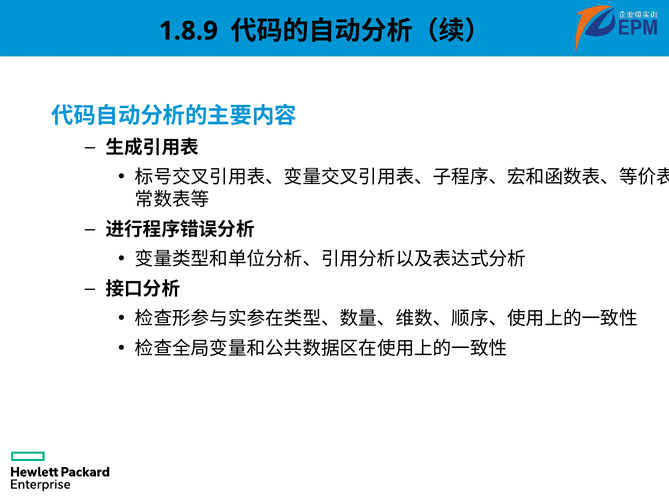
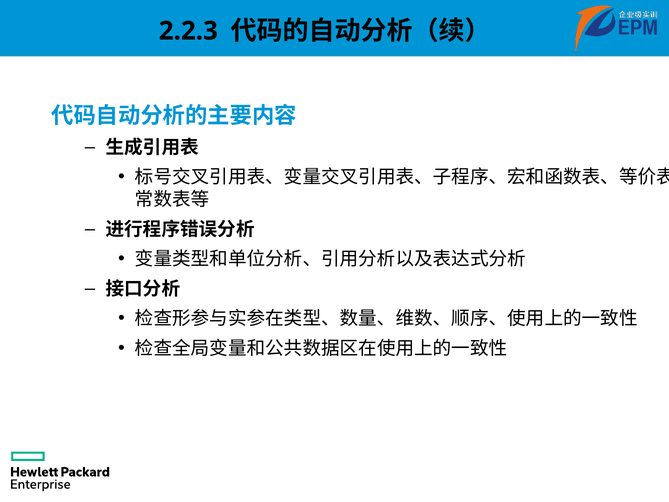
1.8.9: 1.8.9 -> 2.2.3
